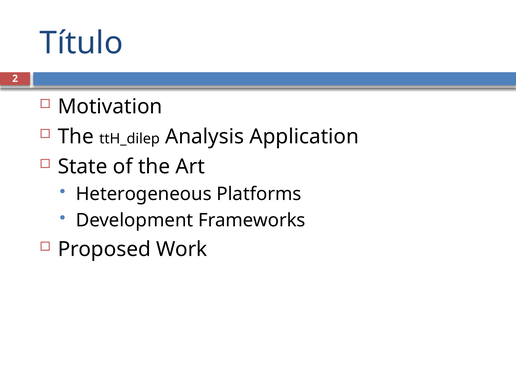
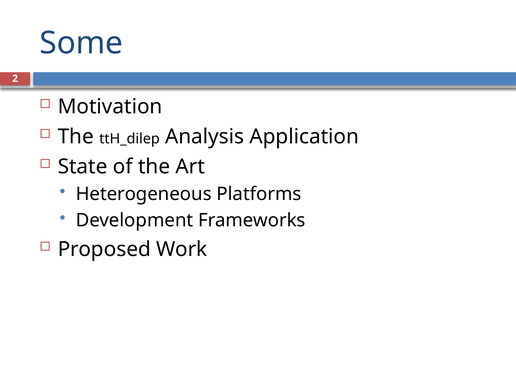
Título: Título -> Some
